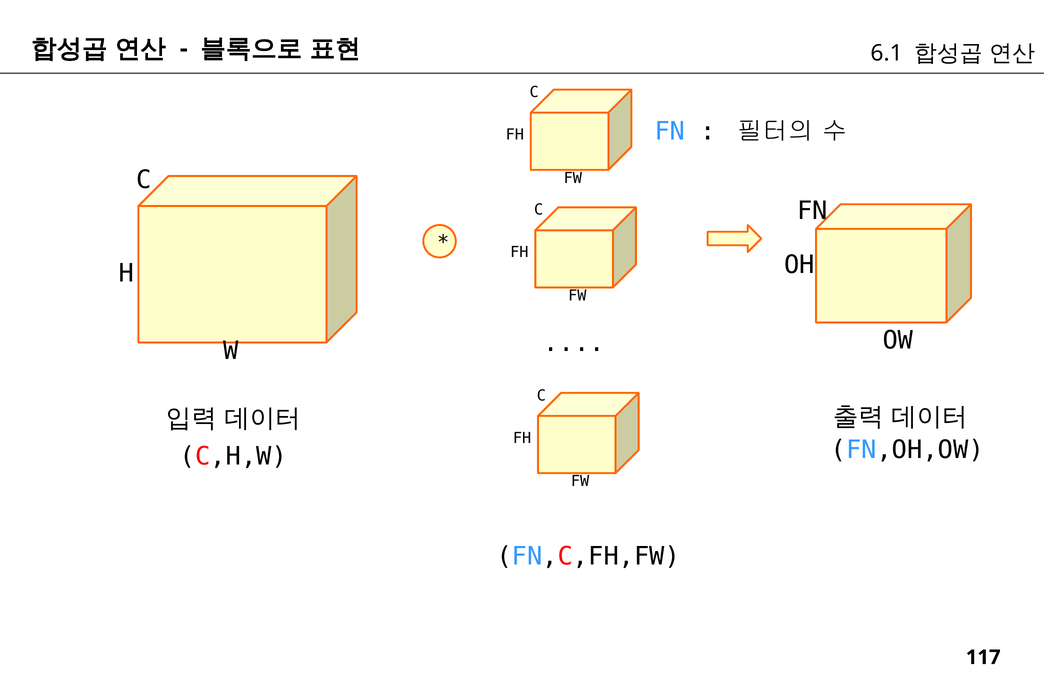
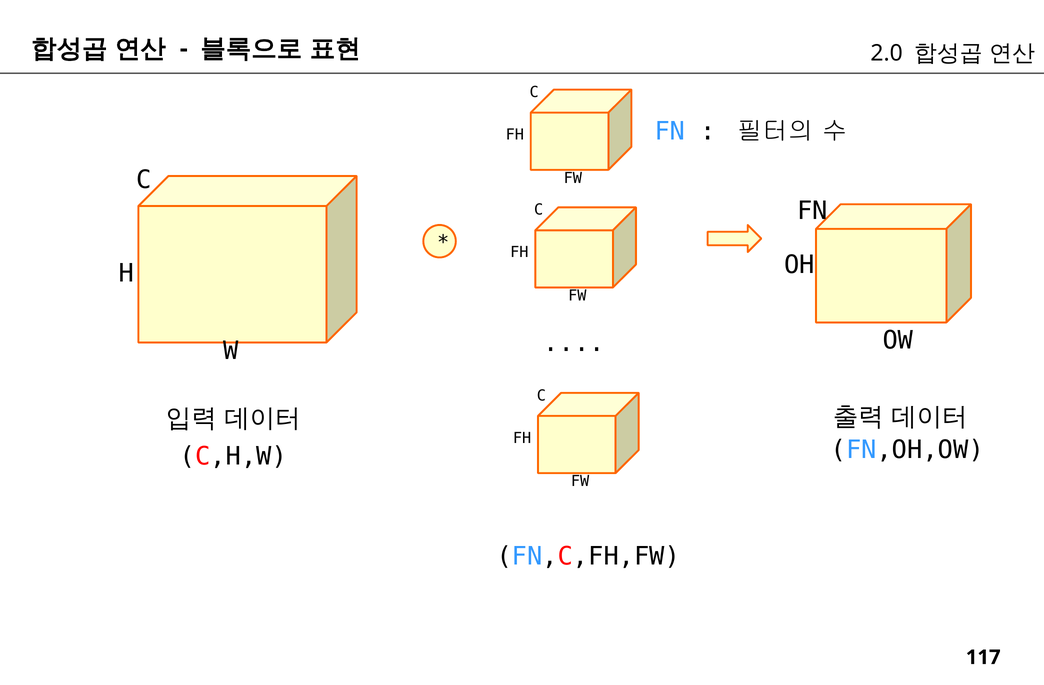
6.1: 6.1 -> 2.0
